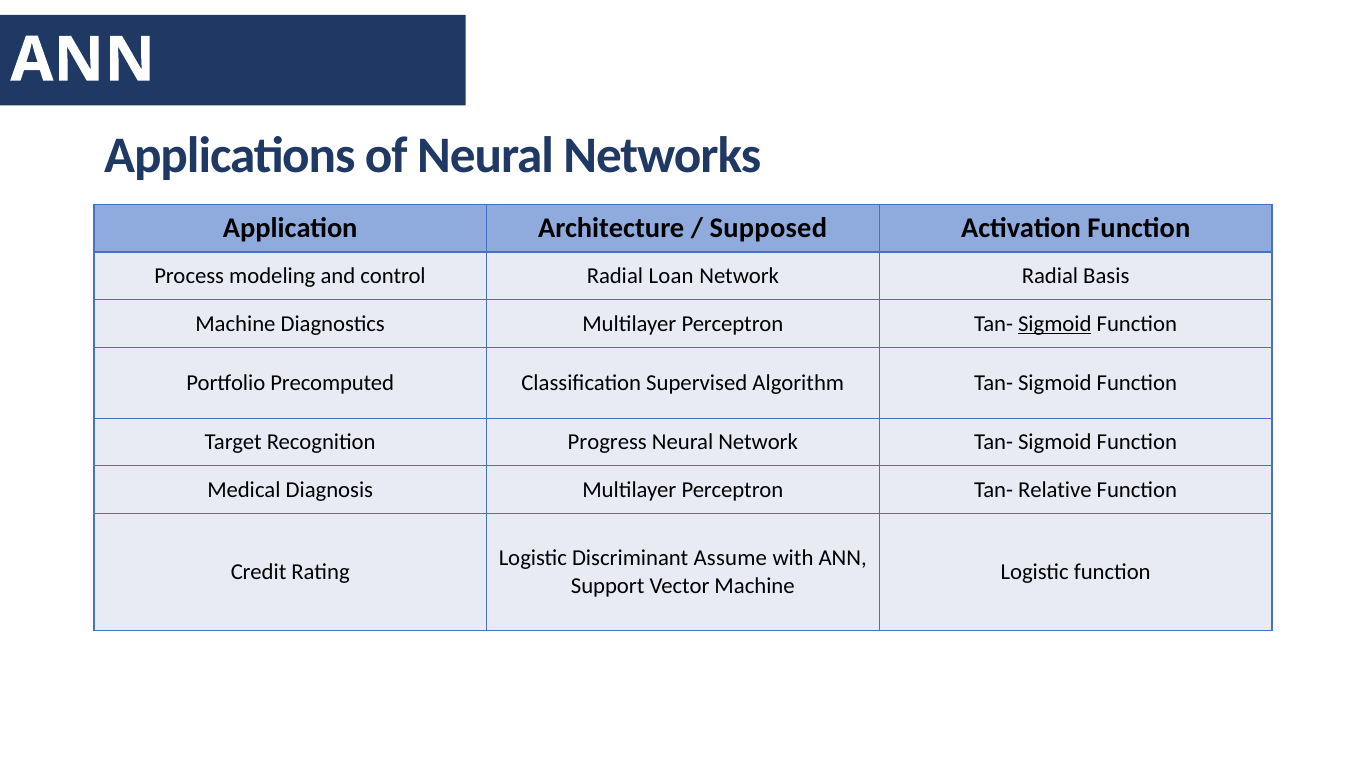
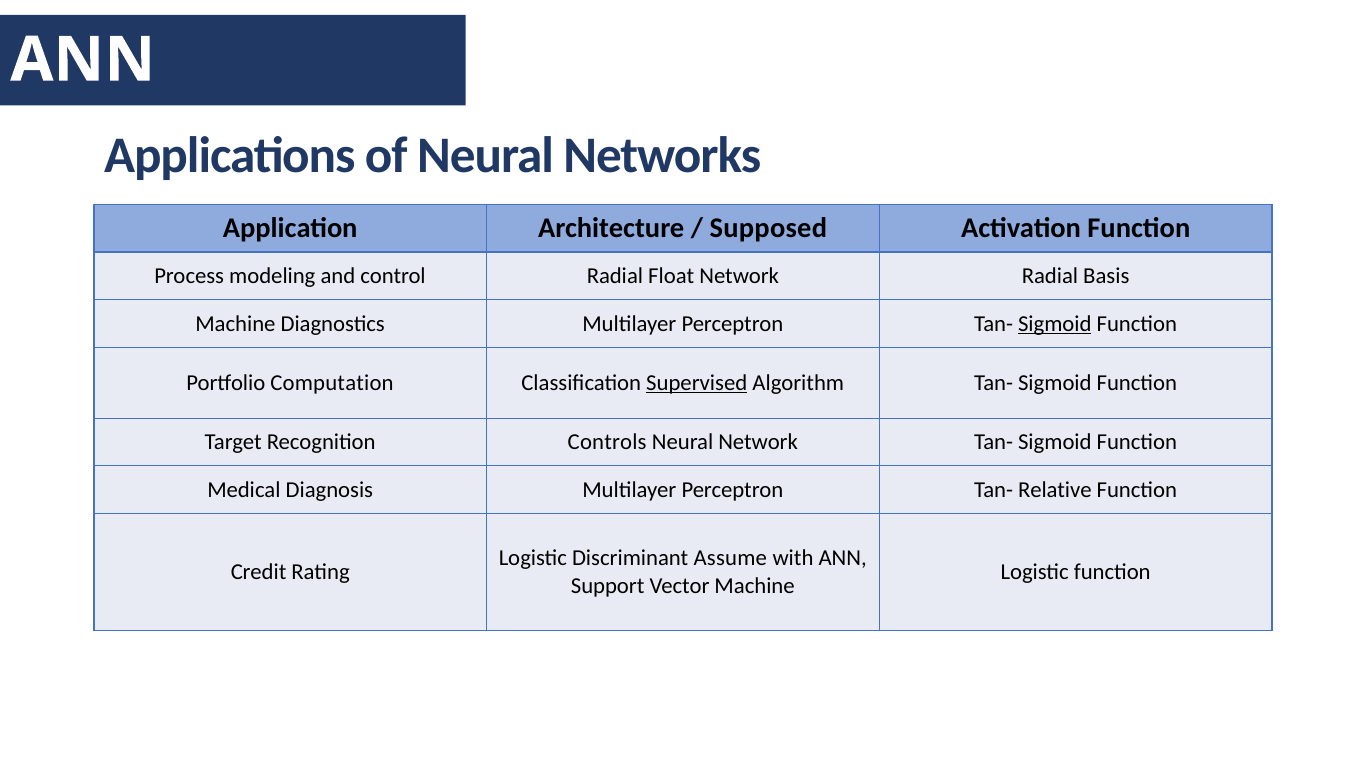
Loan: Loan -> Float
Precomputed: Precomputed -> Computation
Supervised underline: none -> present
Progress: Progress -> Controls
